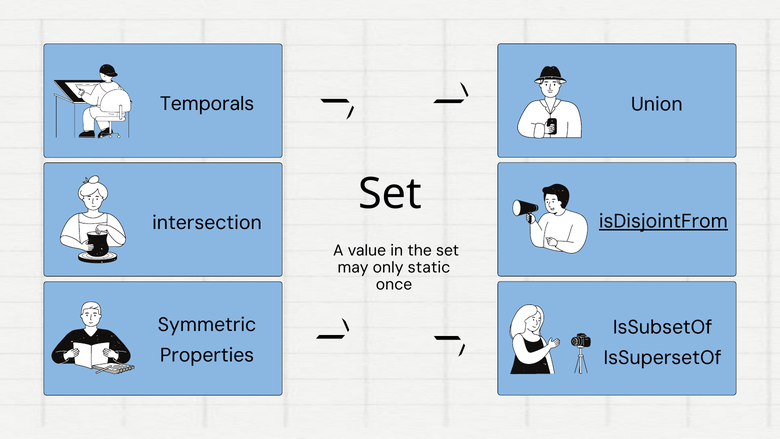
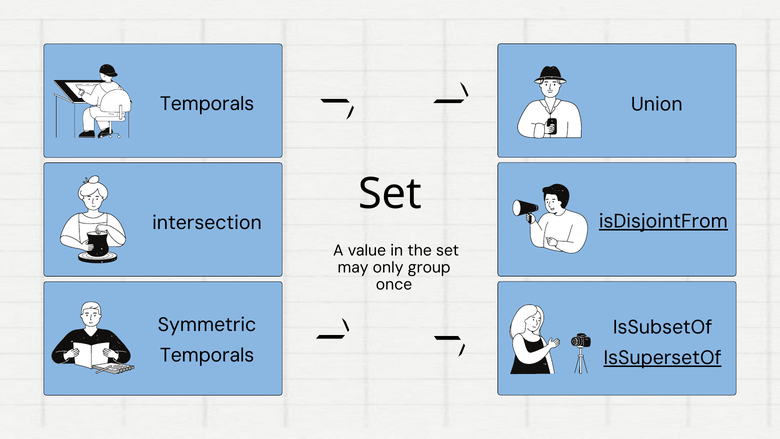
static: static -> group
Properties at (207, 355): Properties -> Temporals
IsSupersetOf underline: none -> present
